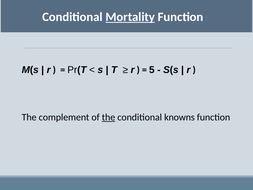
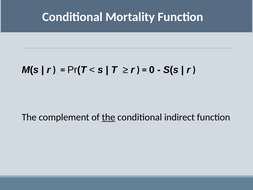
Mortality underline: present -> none
5: 5 -> 0
knowns: knowns -> indirect
